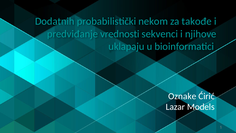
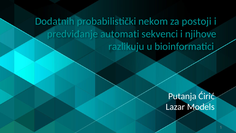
takođe: takođe -> postoji
vrednosti: vrednosti -> automati
uklapaju: uklapaju -> razlikuju
Oznake: Oznake -> Putanja
